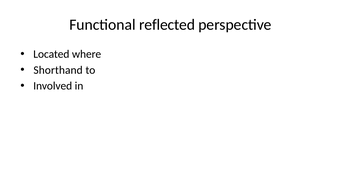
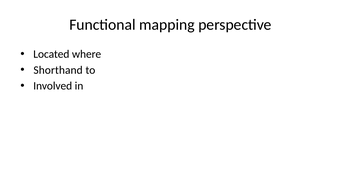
reflected: reflected -> mapping
